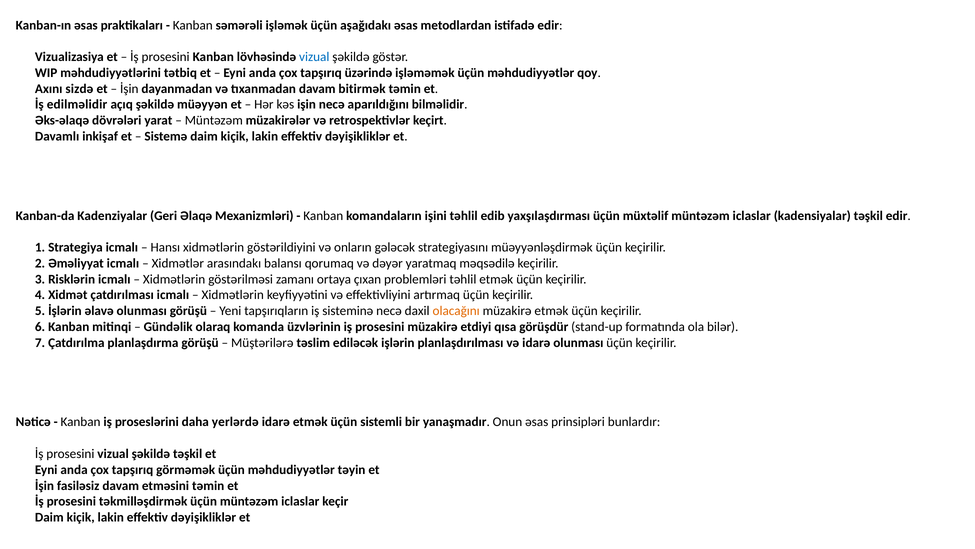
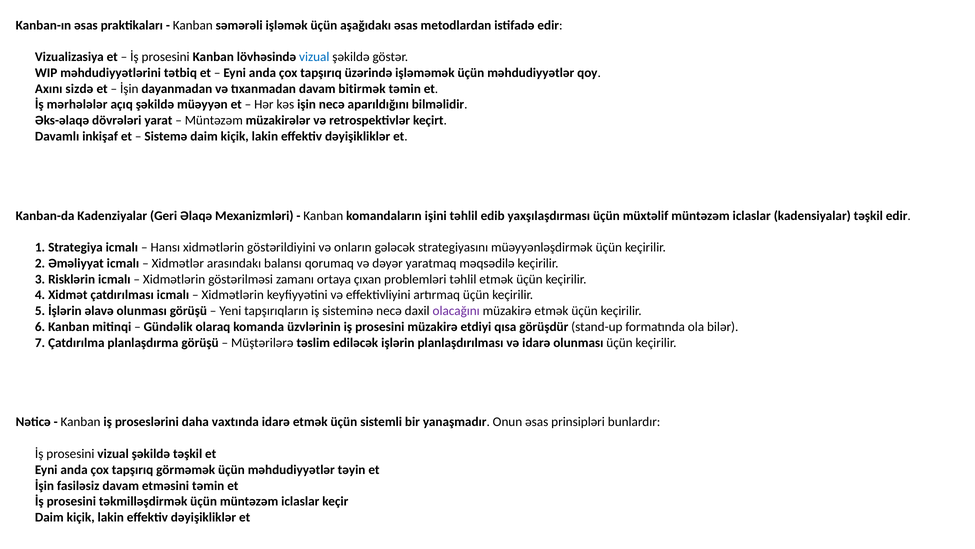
edilməlidir: edilməlidir -> mərhələlər
olacağını colour: orange -> purple
yerlərdə: yerlərdə -> vaxtında
